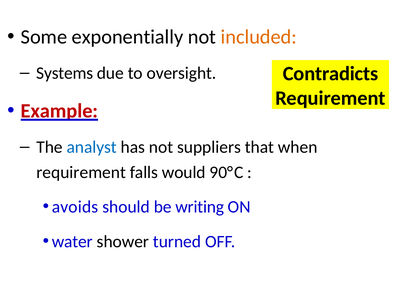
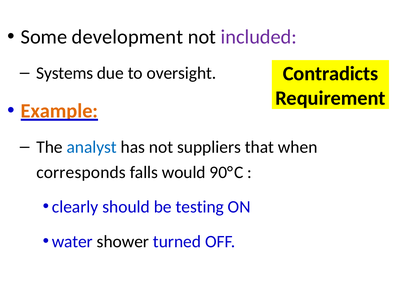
exponentially: exponentially -> development
included colour: orange -> purple
Example colour: red -> orange
requirement at (81, 172): requirement -> corresponds
avoids: avoids -> clearly
writing: writing -> testing
